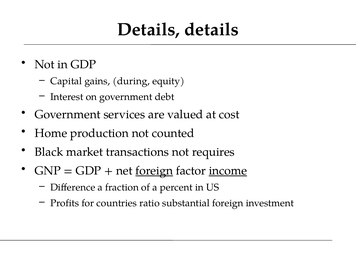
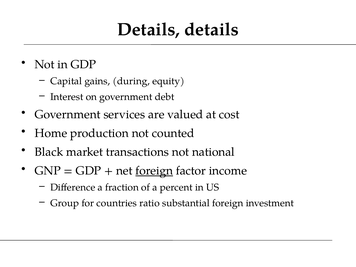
requires: requires -> national
income underline: present -> none
Profits: Profits -> Group
